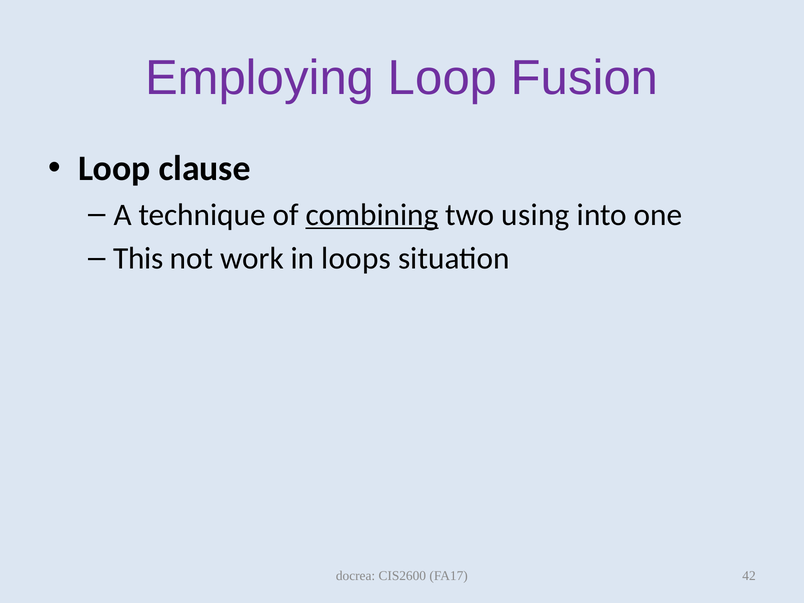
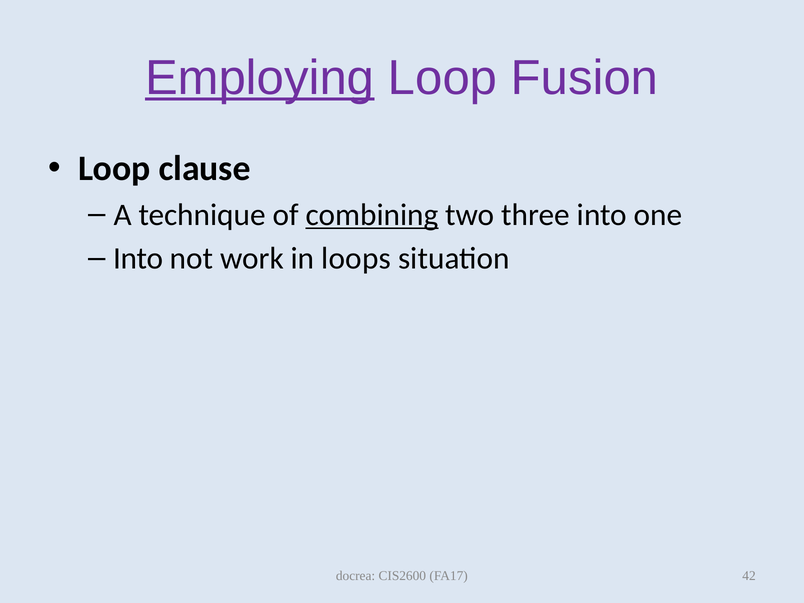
Employing underline: none -> present
using: using -> three
This at (138, 259): This -> Into
